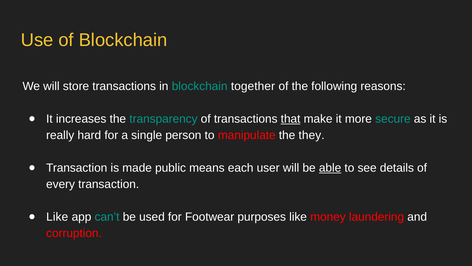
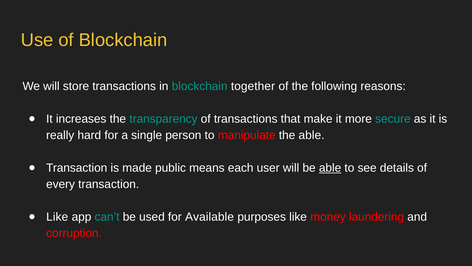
that underline: present -> none
the they: they -> able
Footwear: Footwear -> Available
